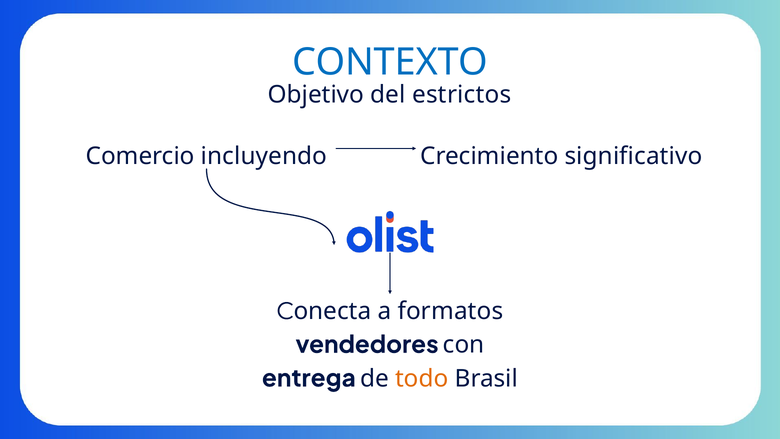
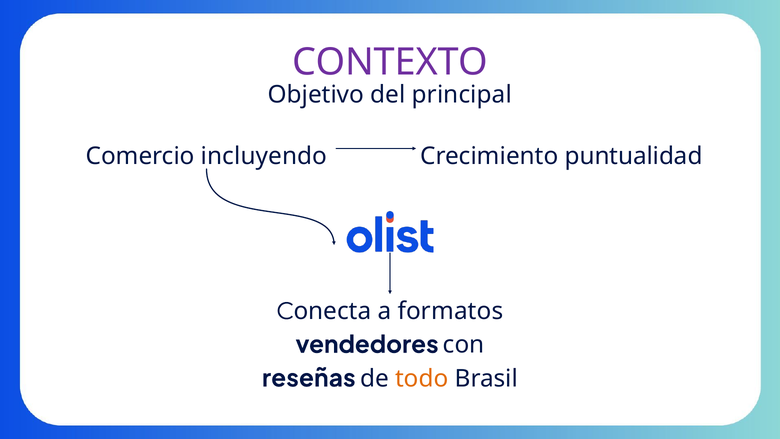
CONTEXTO colour: blue -> purple
estrictos: estrictos -> principal
significativo: significativo -> puntualidad
entrega: entrega -> reseñas
